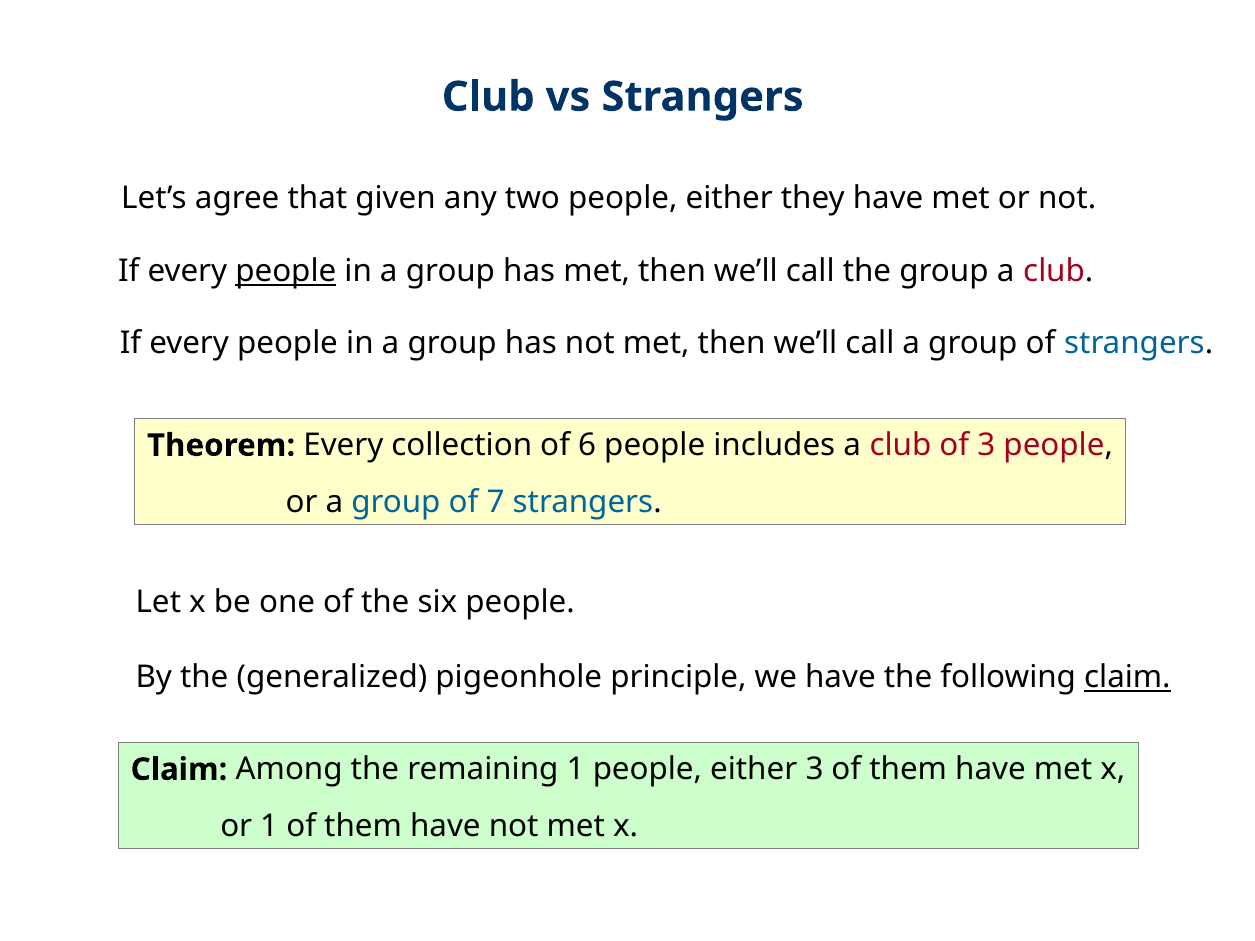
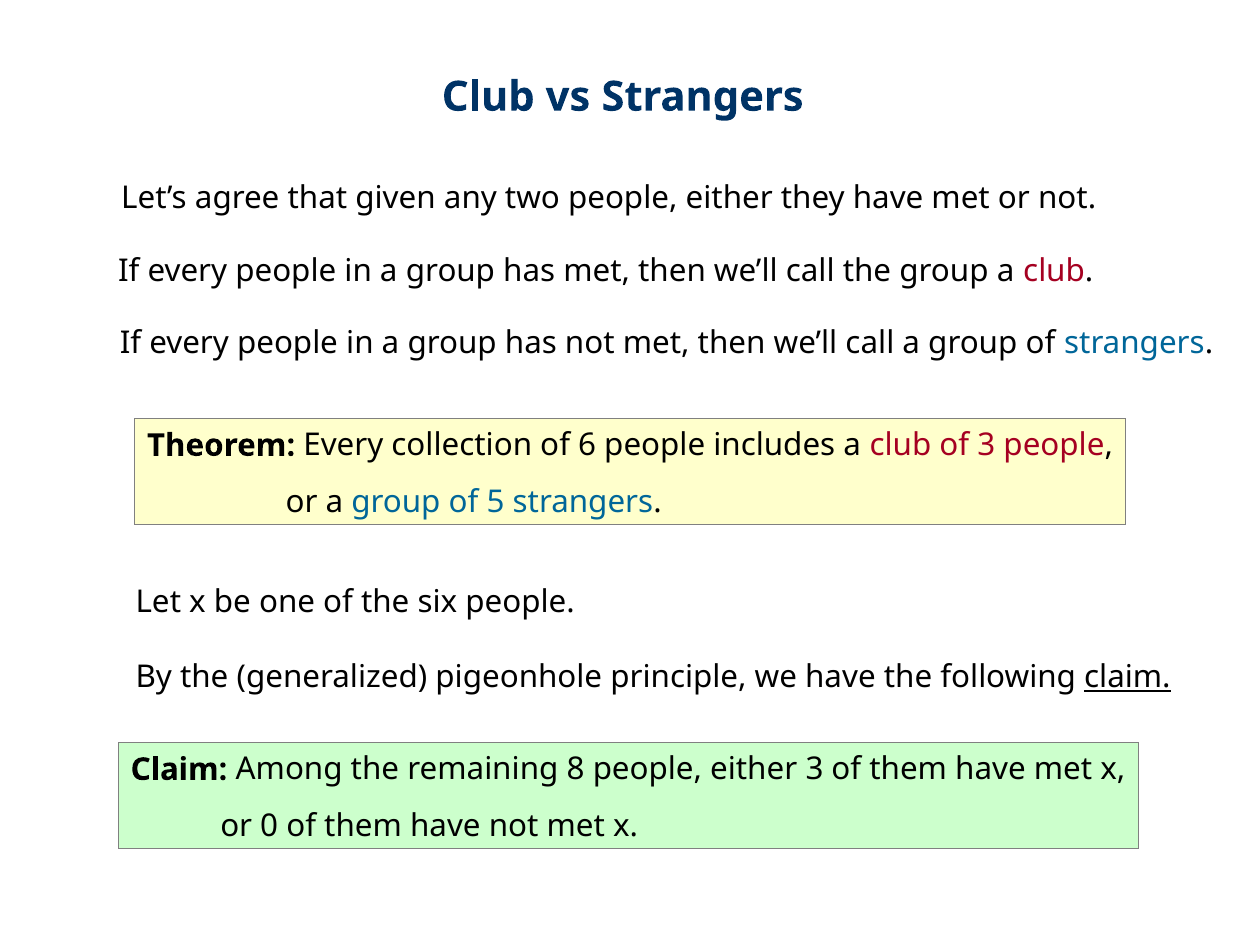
people at (286, 272) underline: present -> none
7: 7 -> 5
remaining 1: 1 -> 8
or 1: 1 -> 0
